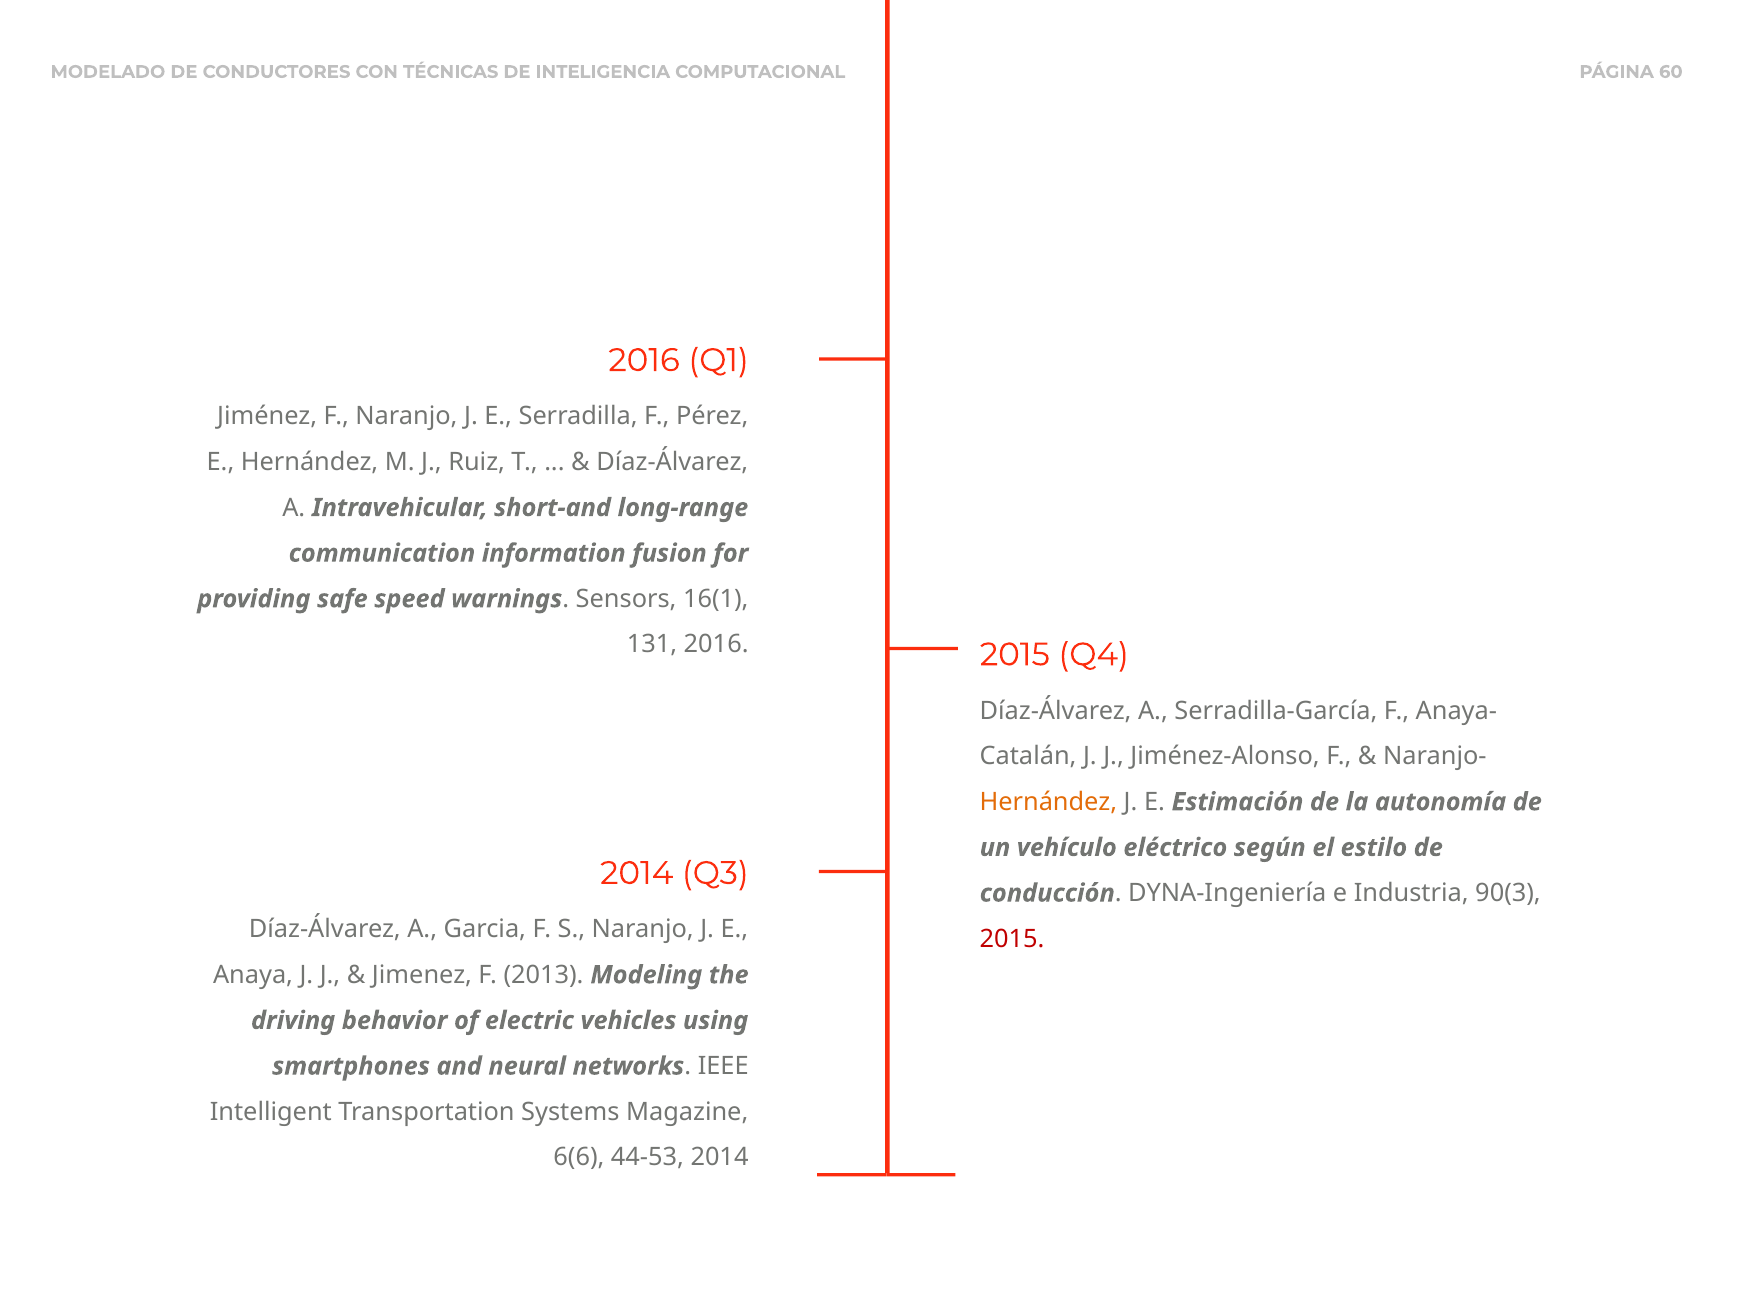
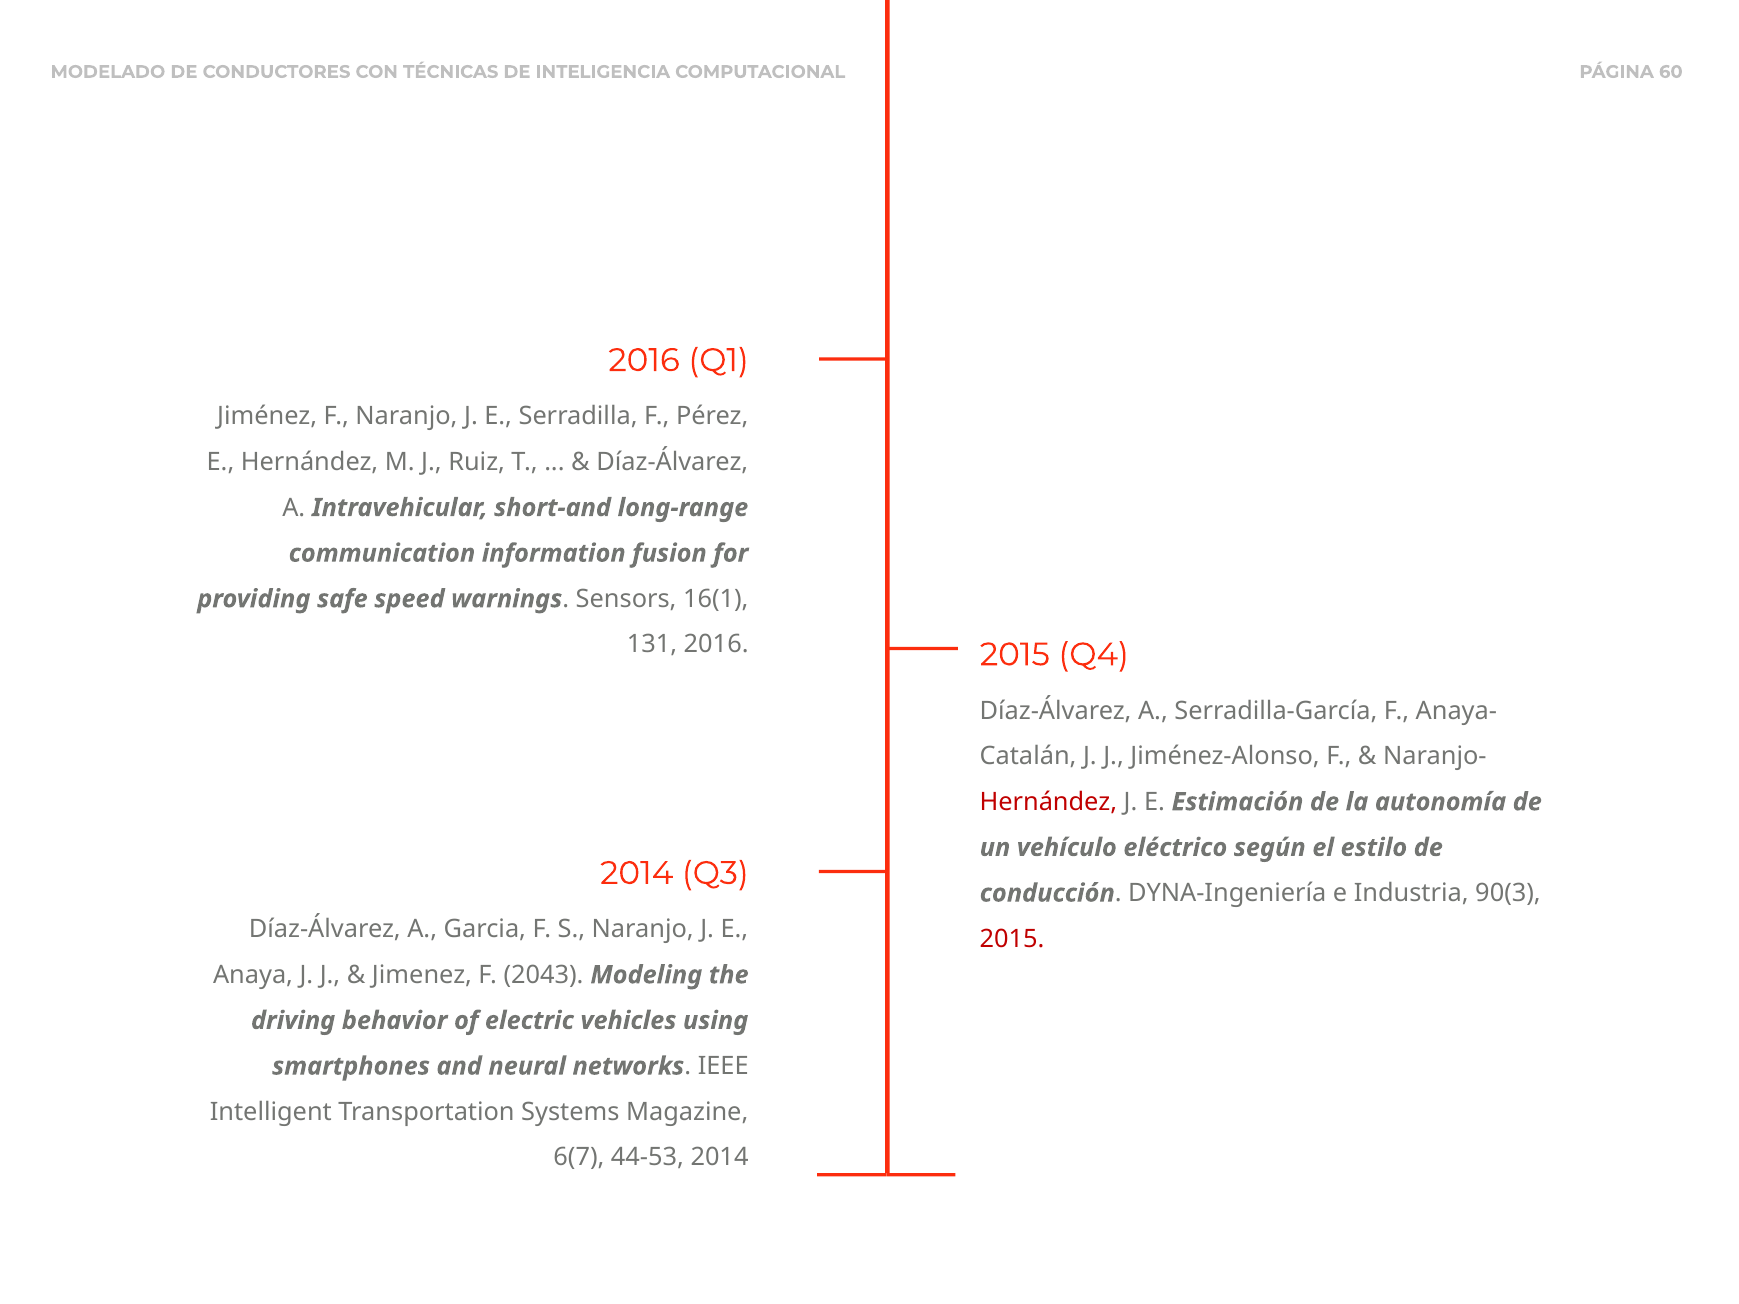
Hernández at (1048, 802) colour: orange -> red
2013: 2013 -> 2043
6(6: 6(6 -> 6(7
